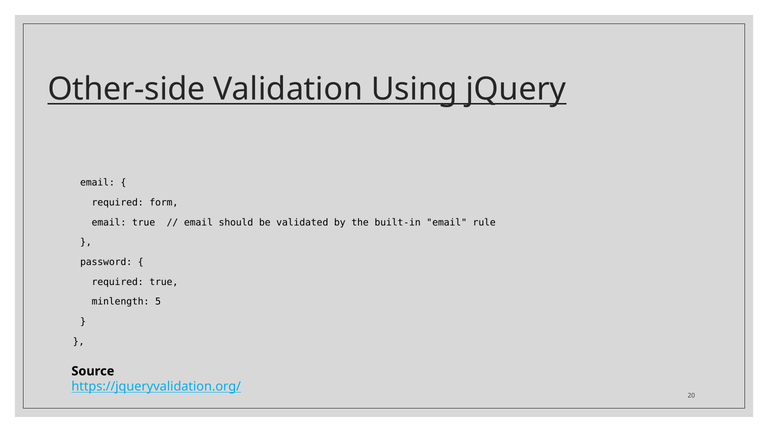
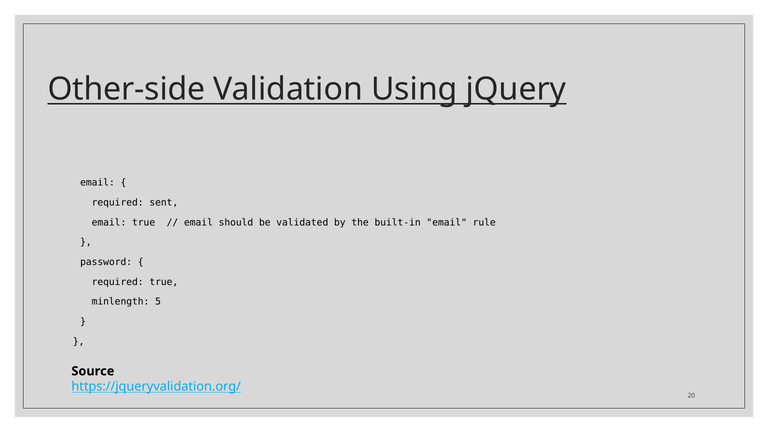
form: form -> sent
